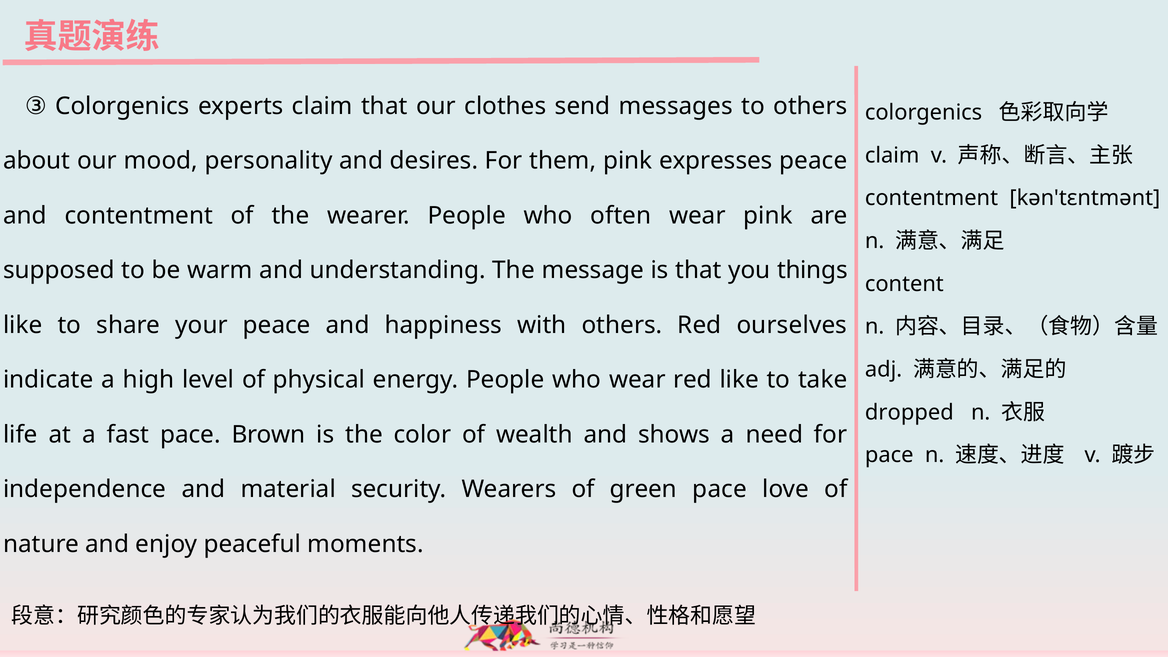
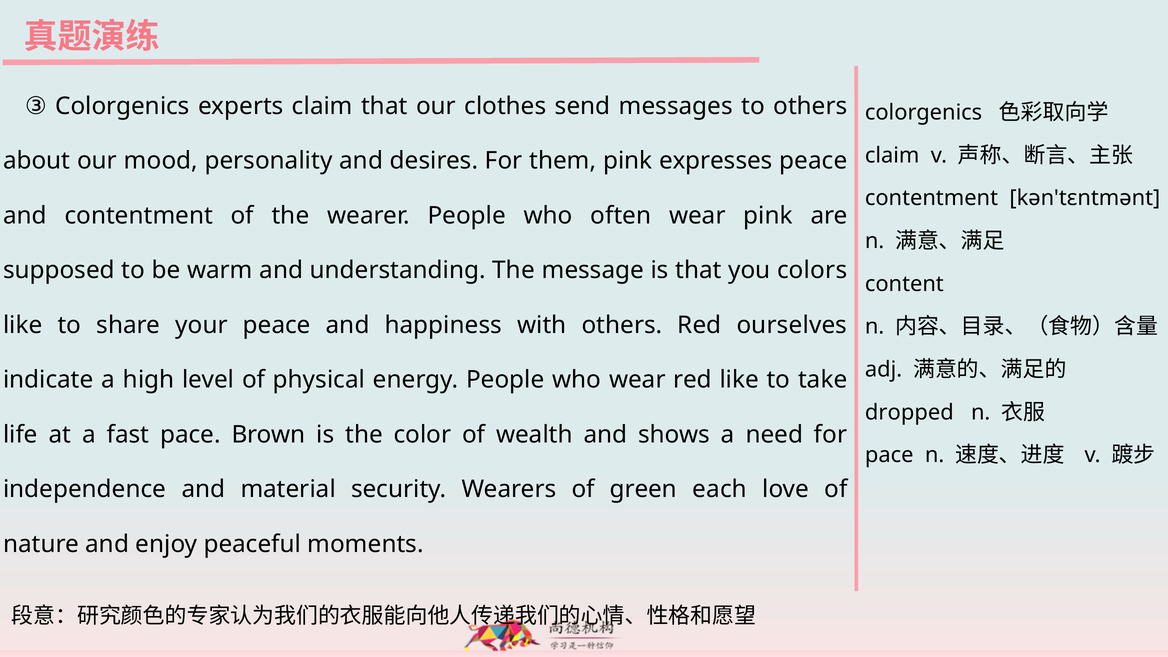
things: things -> colors
green pace: pace -> each
